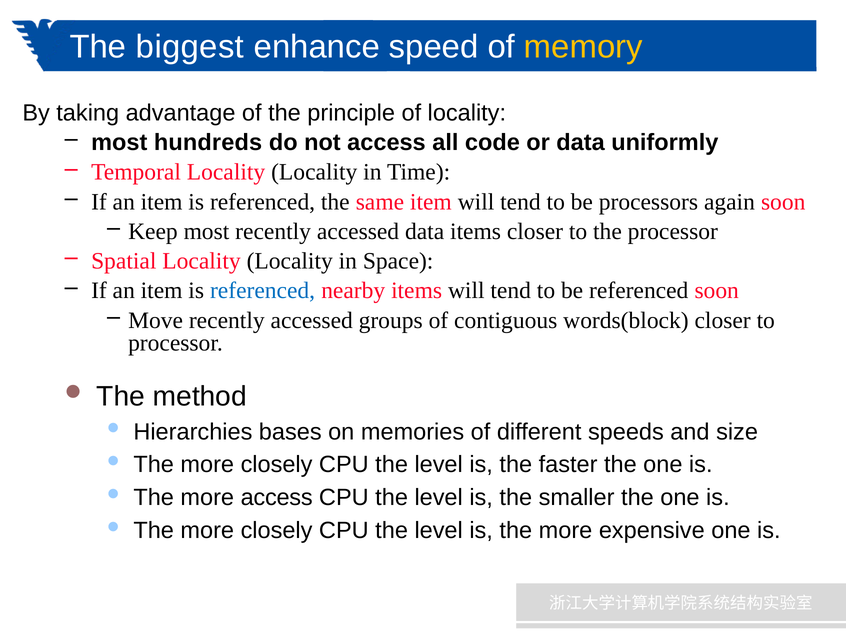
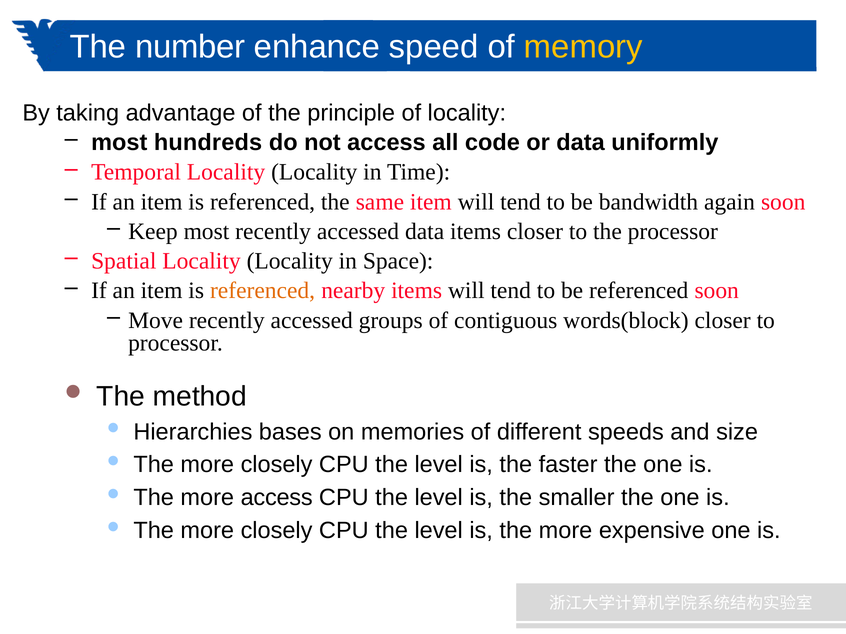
biggest: biggest -> number
processors: processors -> bandwidth
referenced at (263, 291) colour: blue -> orange
